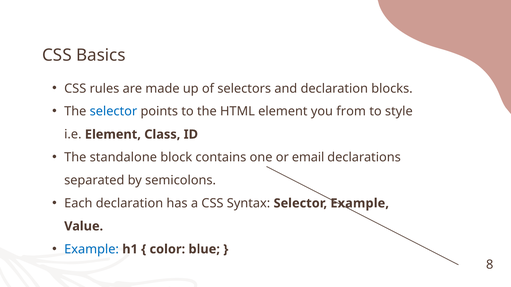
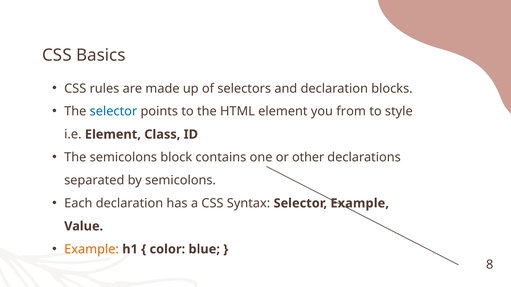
The standalone: standalone -> semicolons
email: email -> other
Example at (92, 250) colour: blue -> orange
